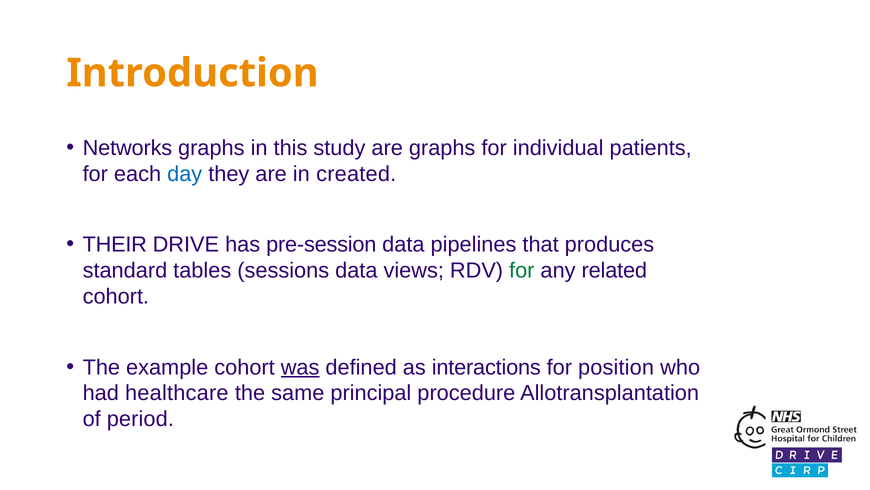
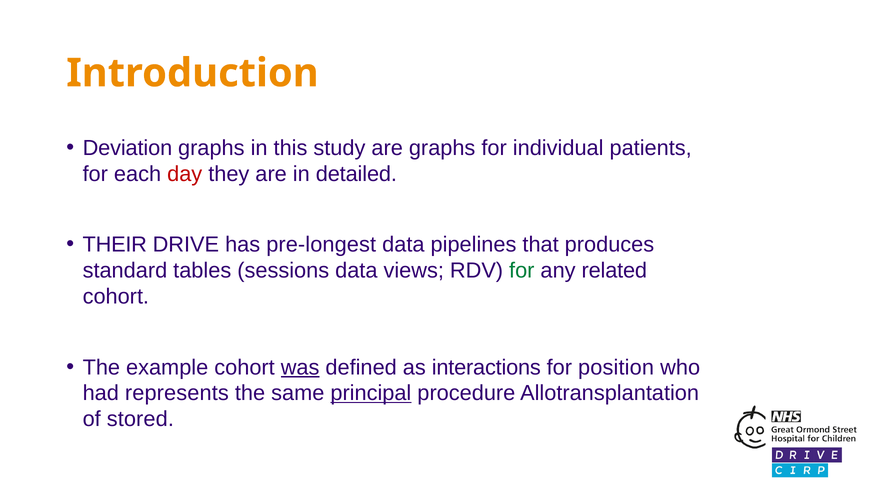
Networks: Networks -> Deviation
day colour: blue -> red
created: created -> detailed
pre-session: pre-session -> pre-longest
healthcare: healthcare -> represents
principal underline: none -> present
period: period -> stored
